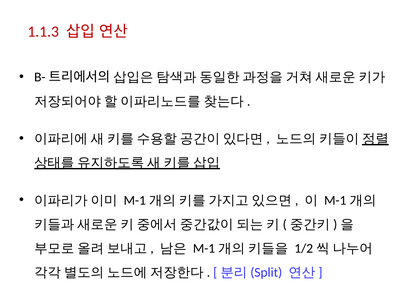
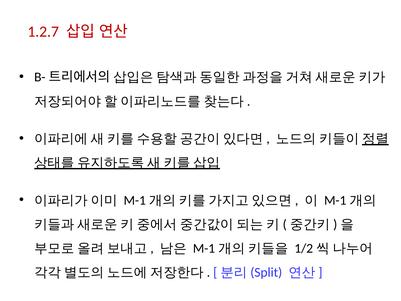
1.1.3: 1.1.3 -> 1.2.7
